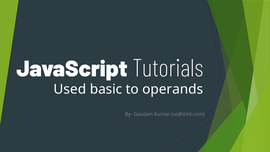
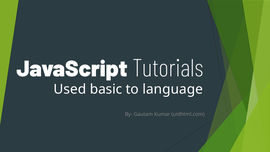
operands: operands -> language
